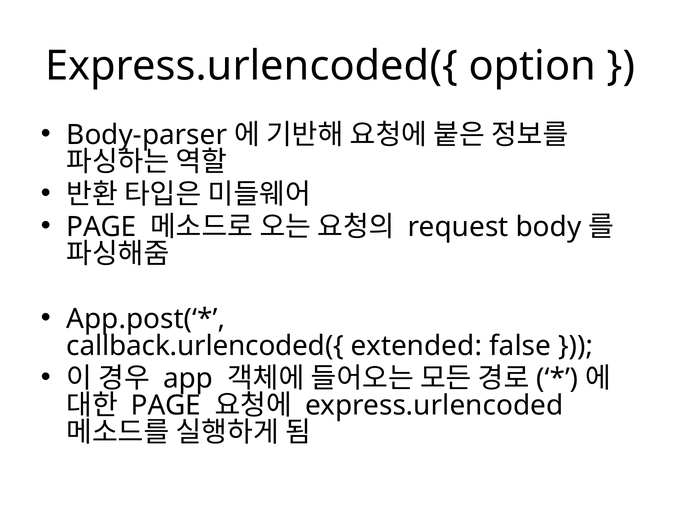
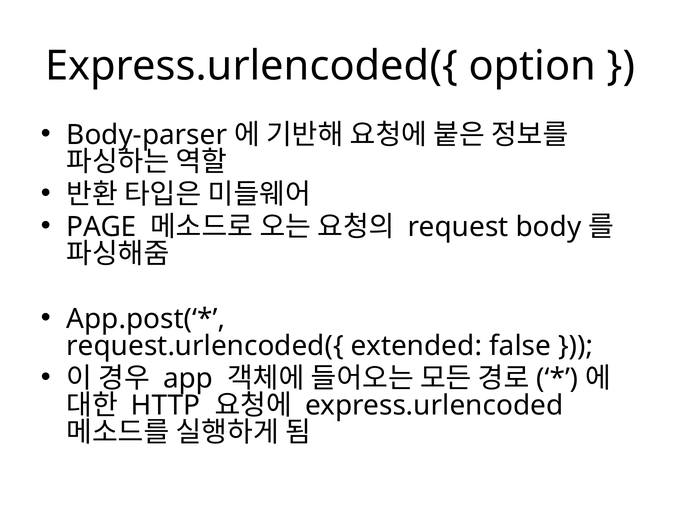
callback.urlencoded({: callback.urlencoded({ -> request.urlencoded({
PAGE at (166, 405): PAGE -> HTTP
